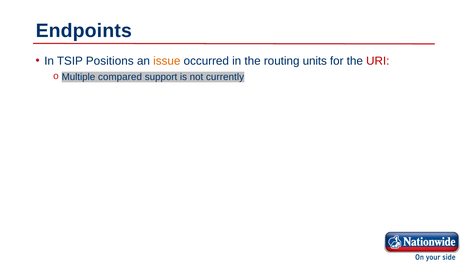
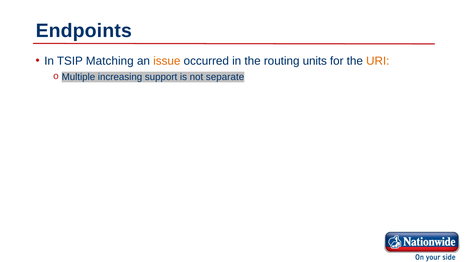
Positions: Positions -> Matching
URI colour: red -> orange
compared: compared -> increasing
currently: currently -> separate
